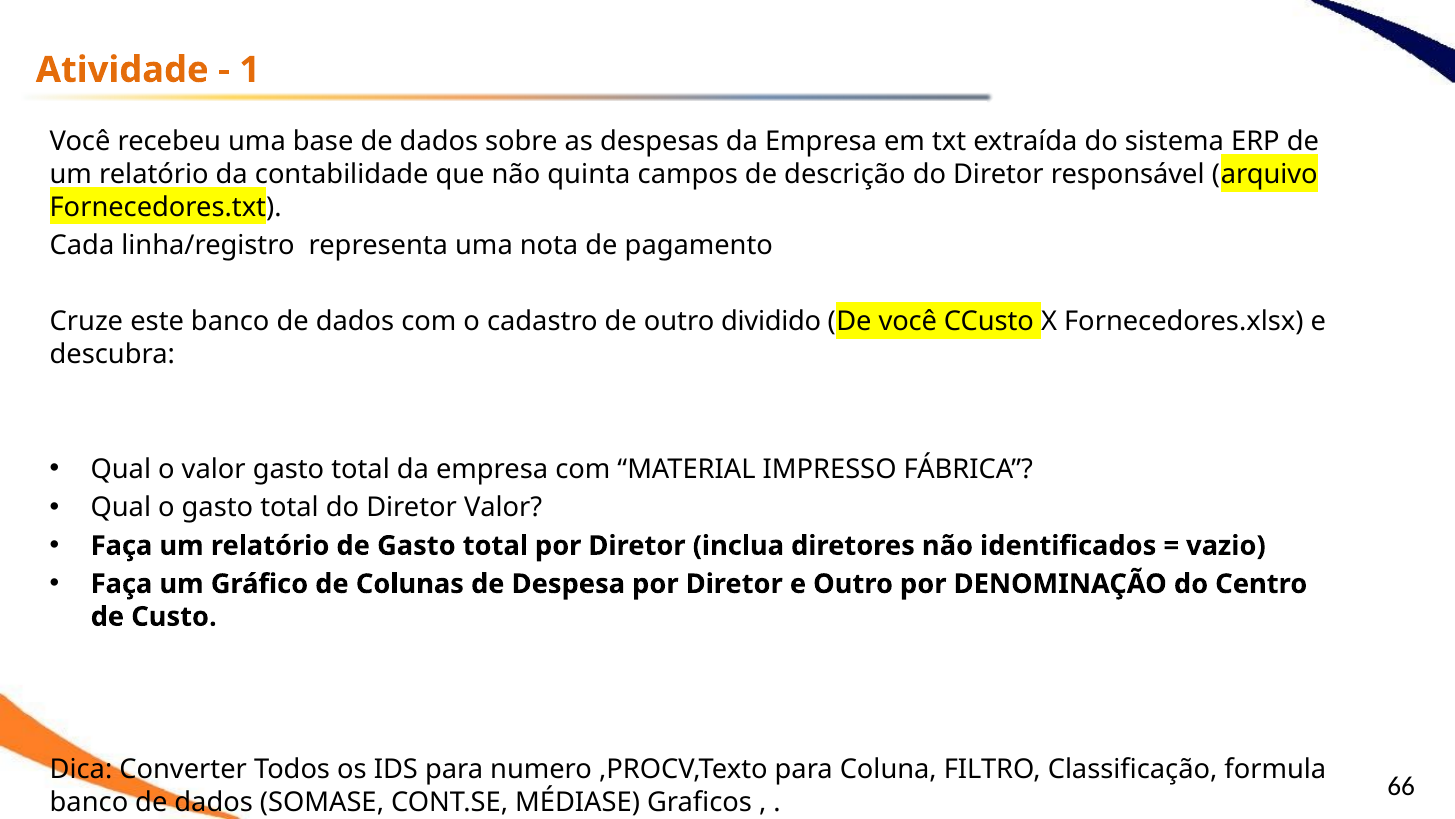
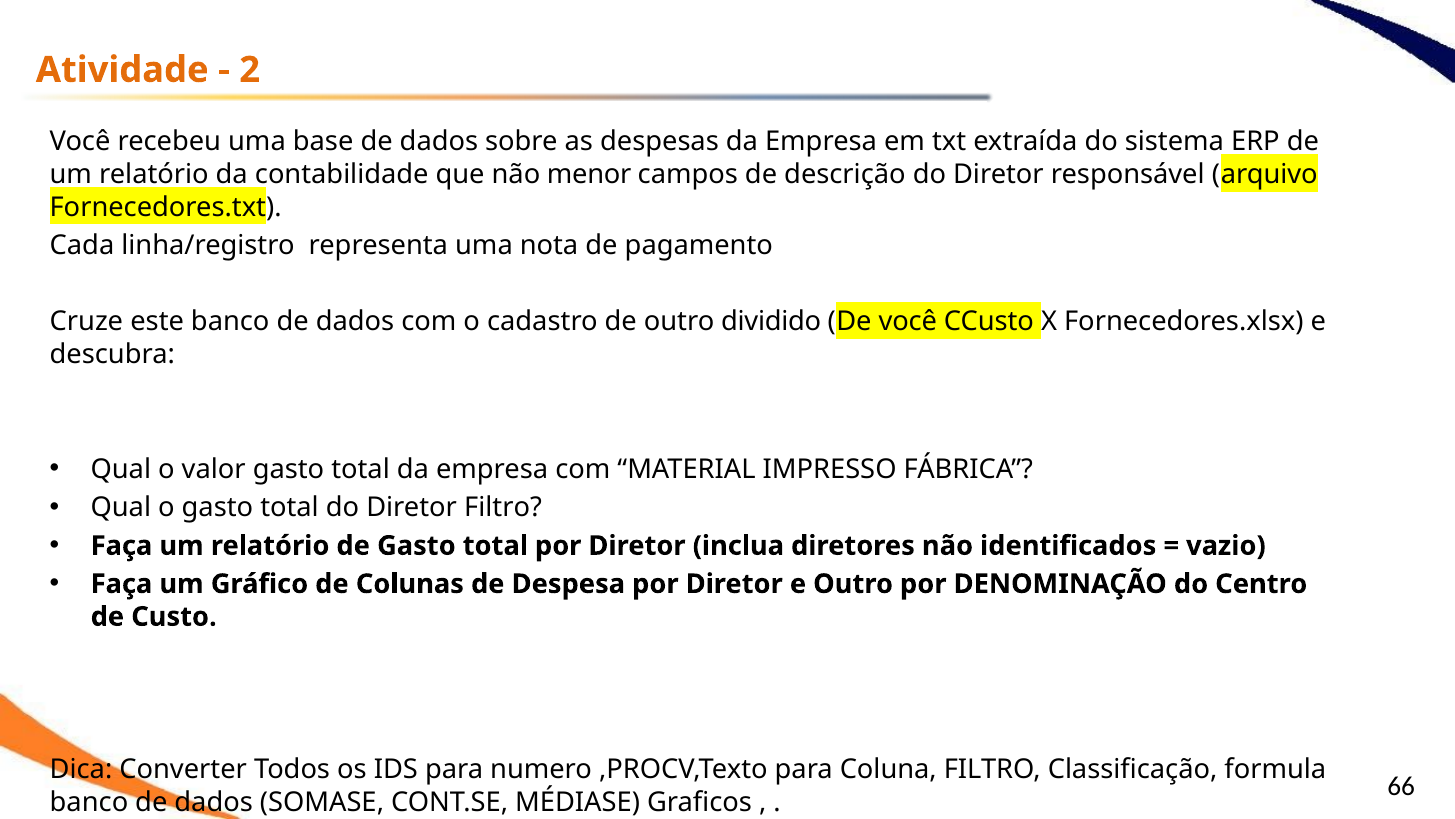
1: 1 -> 2
quinta: quinta -> menor
Diretor Valor: Valor -> Filtro
